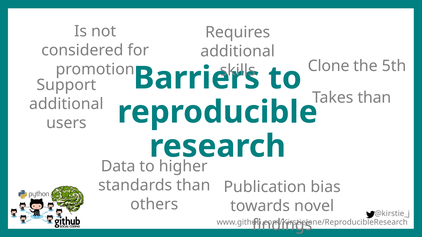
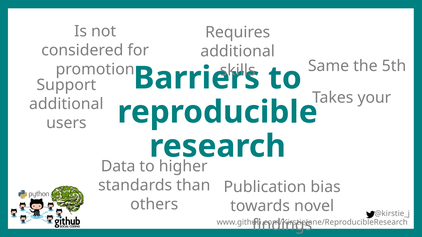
Clone: Clone -> Same
Takes than: than -> your
